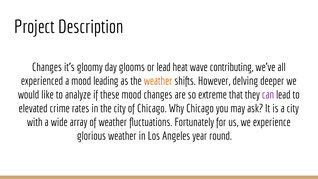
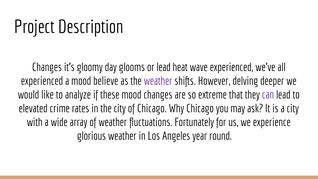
wave contributing: contributing -> experienced
leading: leading -> believe
weather at (158, 81) colour: orange -> purple
